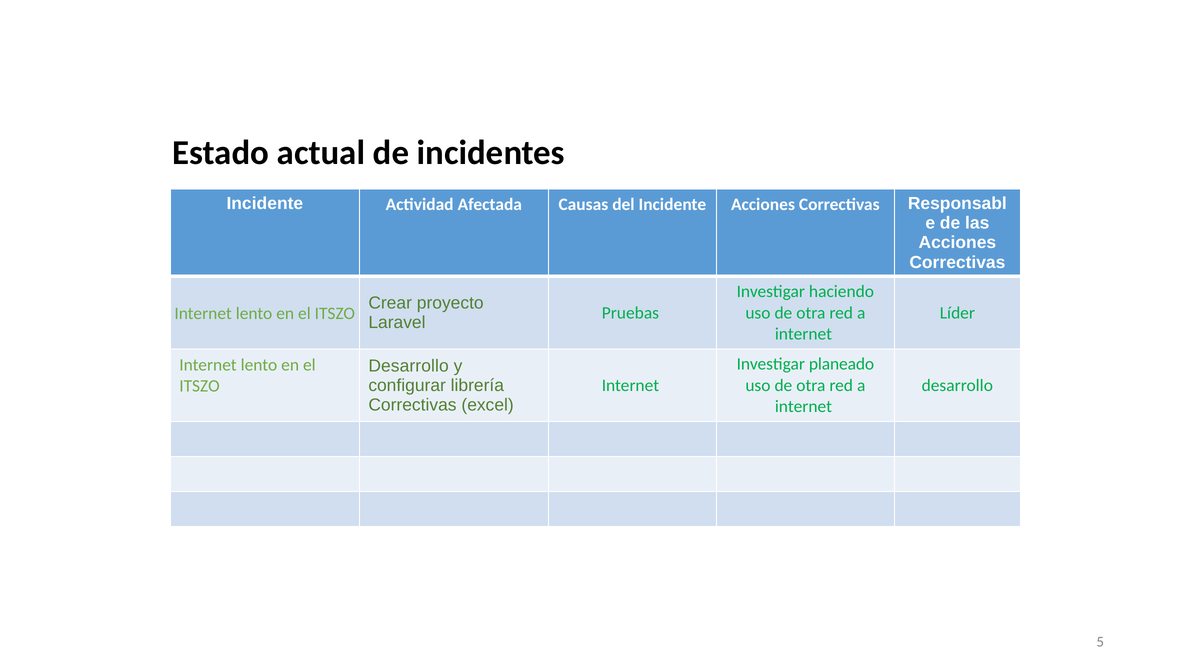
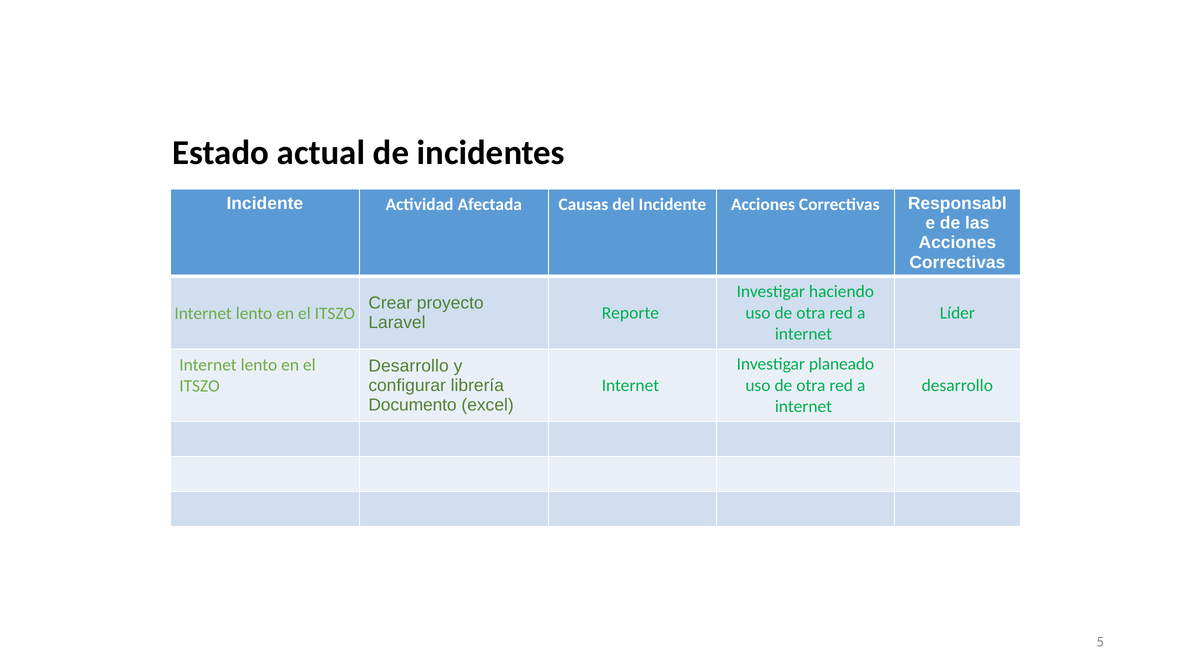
Pruebas: Pruebas -> Reporte
Correctivas at (412, 405): Correctivas -> Documento
